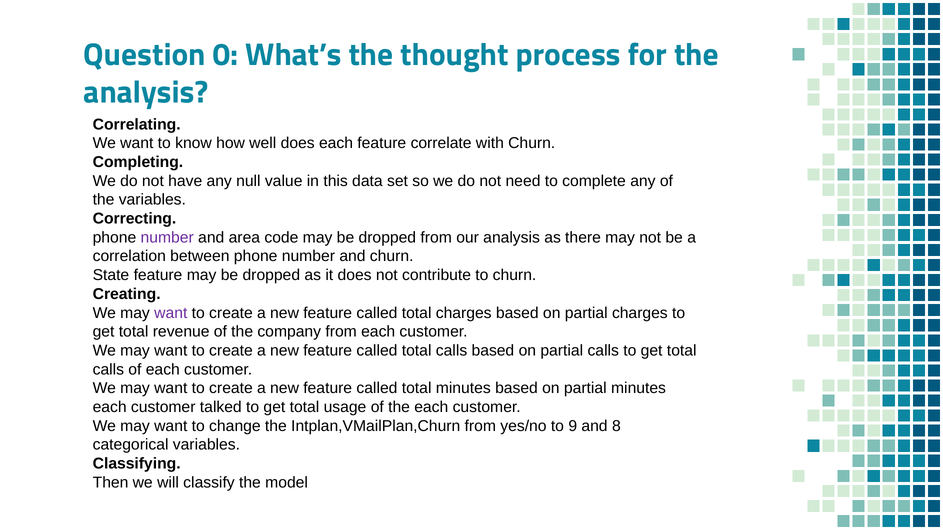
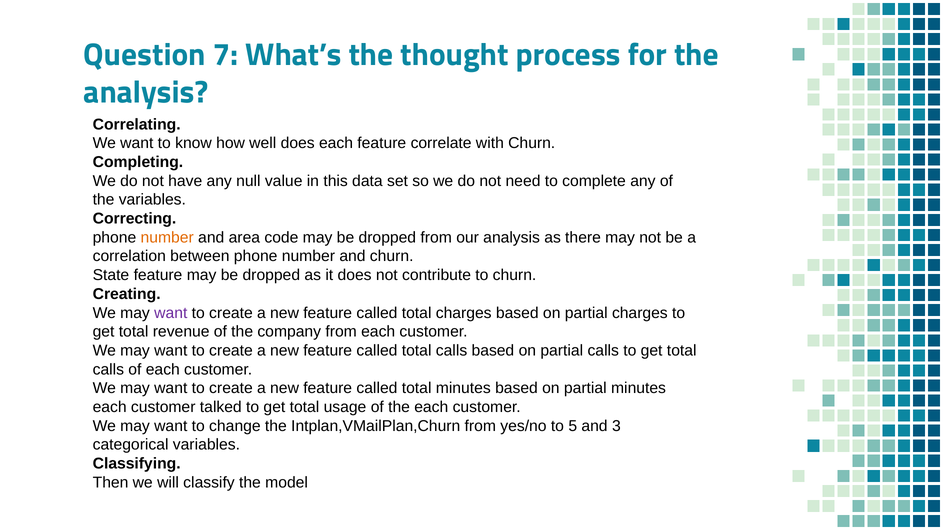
0: 0 -> 7
number at (167, 238) colour: purple -> orange
9: 9 -> 5
8: 8 -> 3
